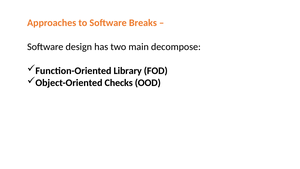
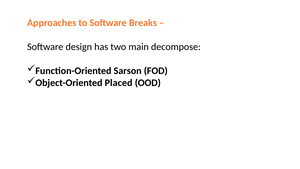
Library: Library -> Sarson
Checks: Checks -> Placed
